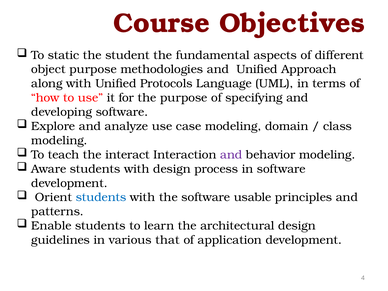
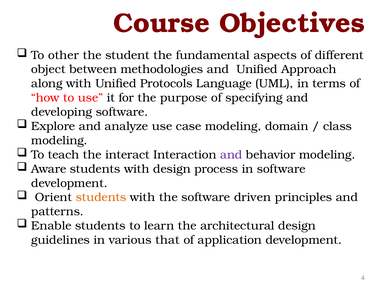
static: static -> other
object purpose: purpose -> between
students at (101, 197) colour: blue -> orange
usable: usable -> driven
